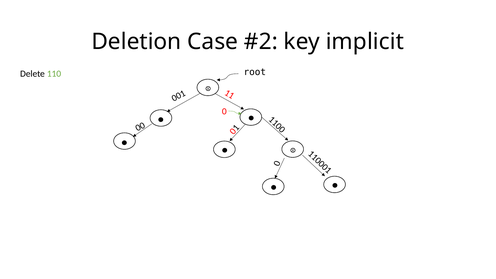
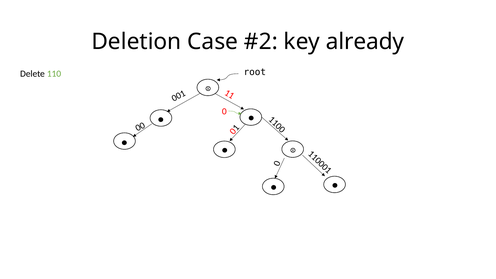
implicit: implicit -> already
